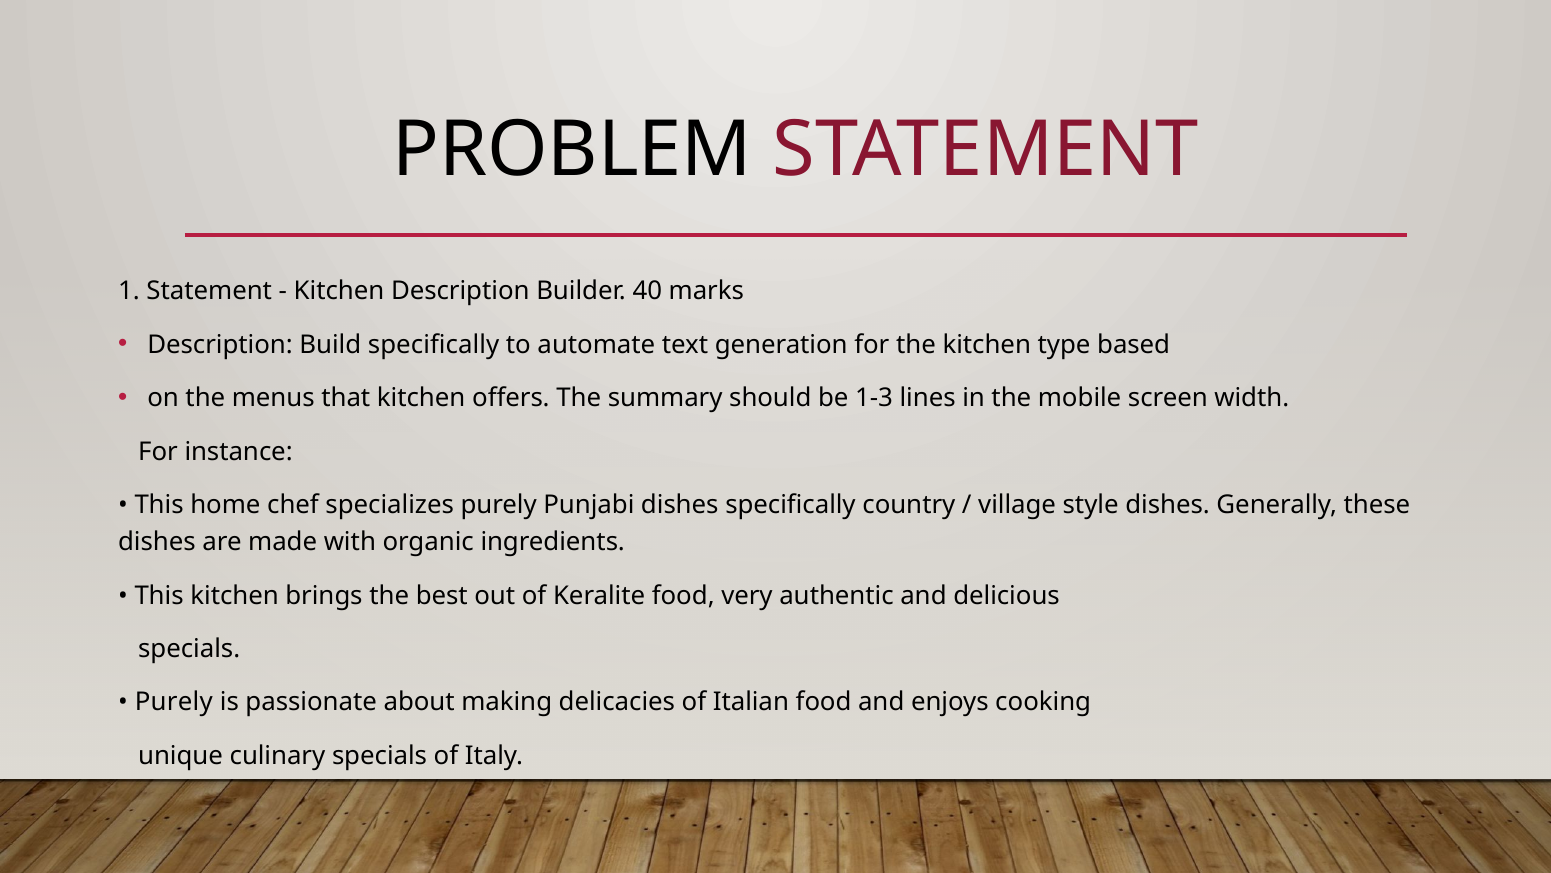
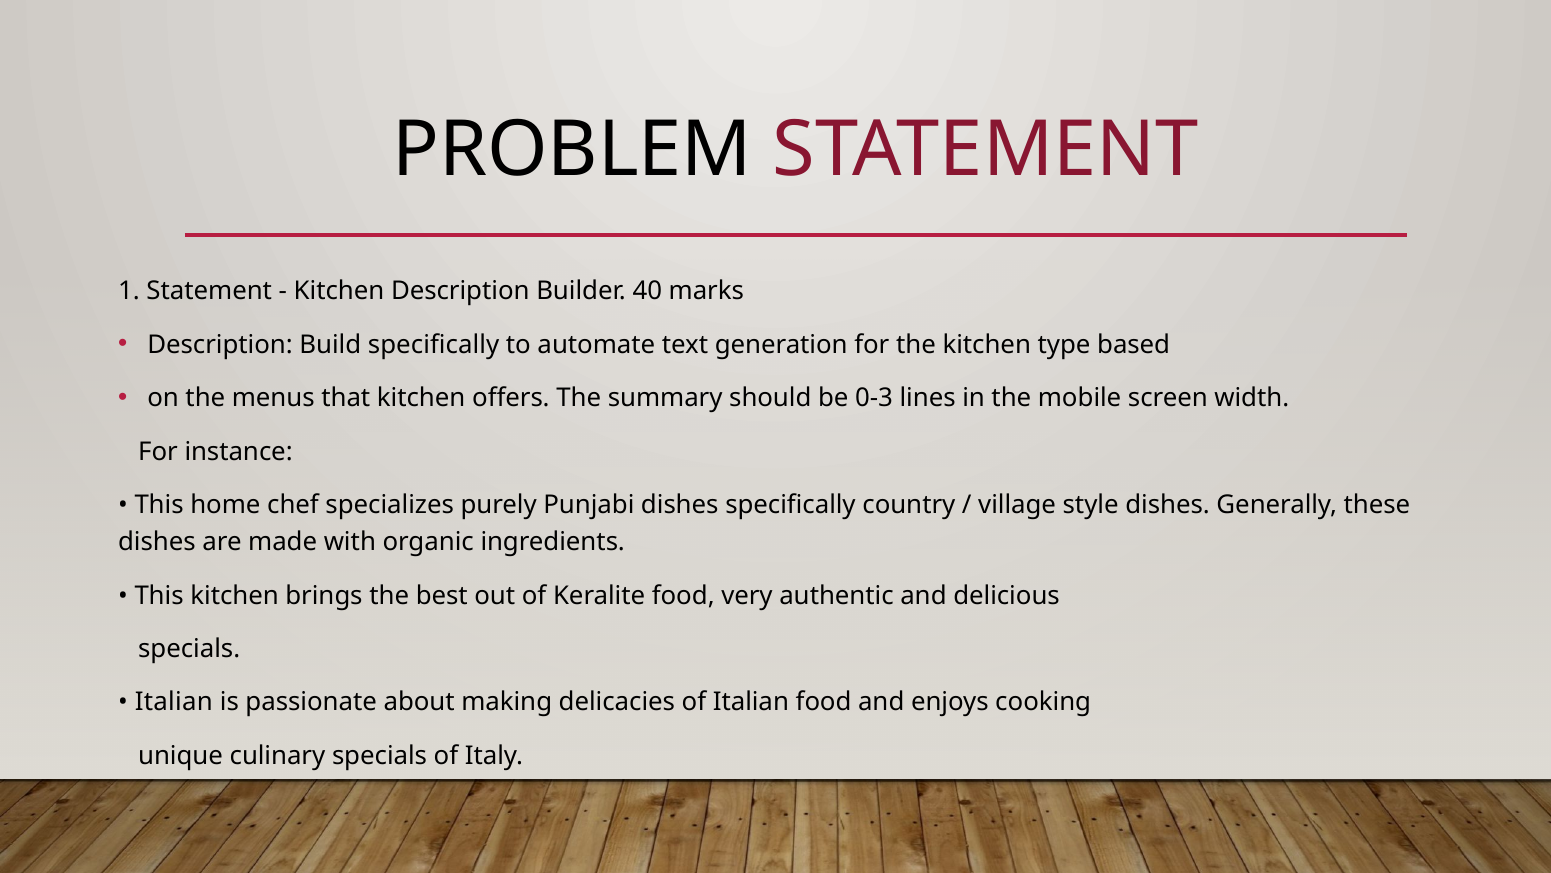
1-3: 1-3 -> 0-3
Purely at (174, 702): Purely -> Italian
